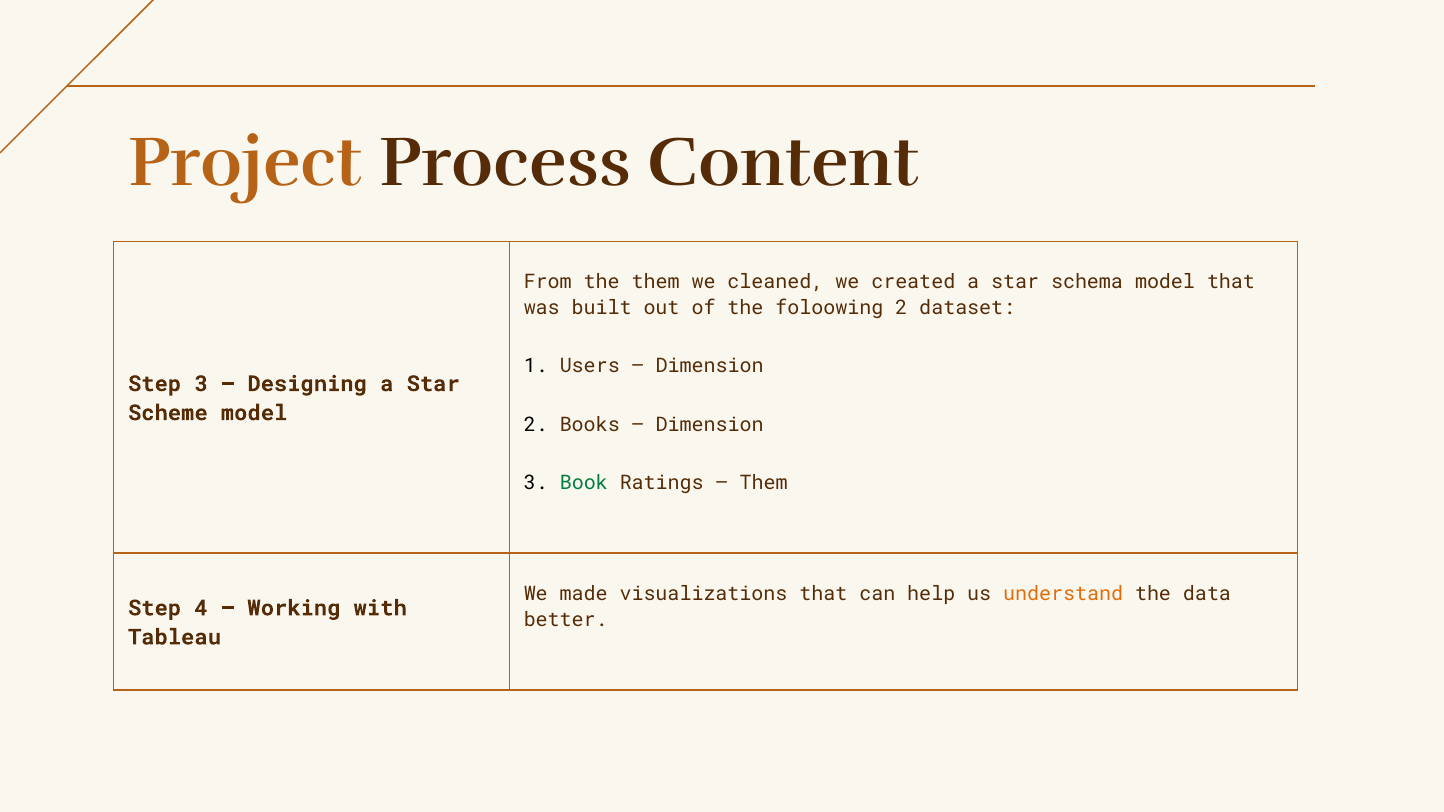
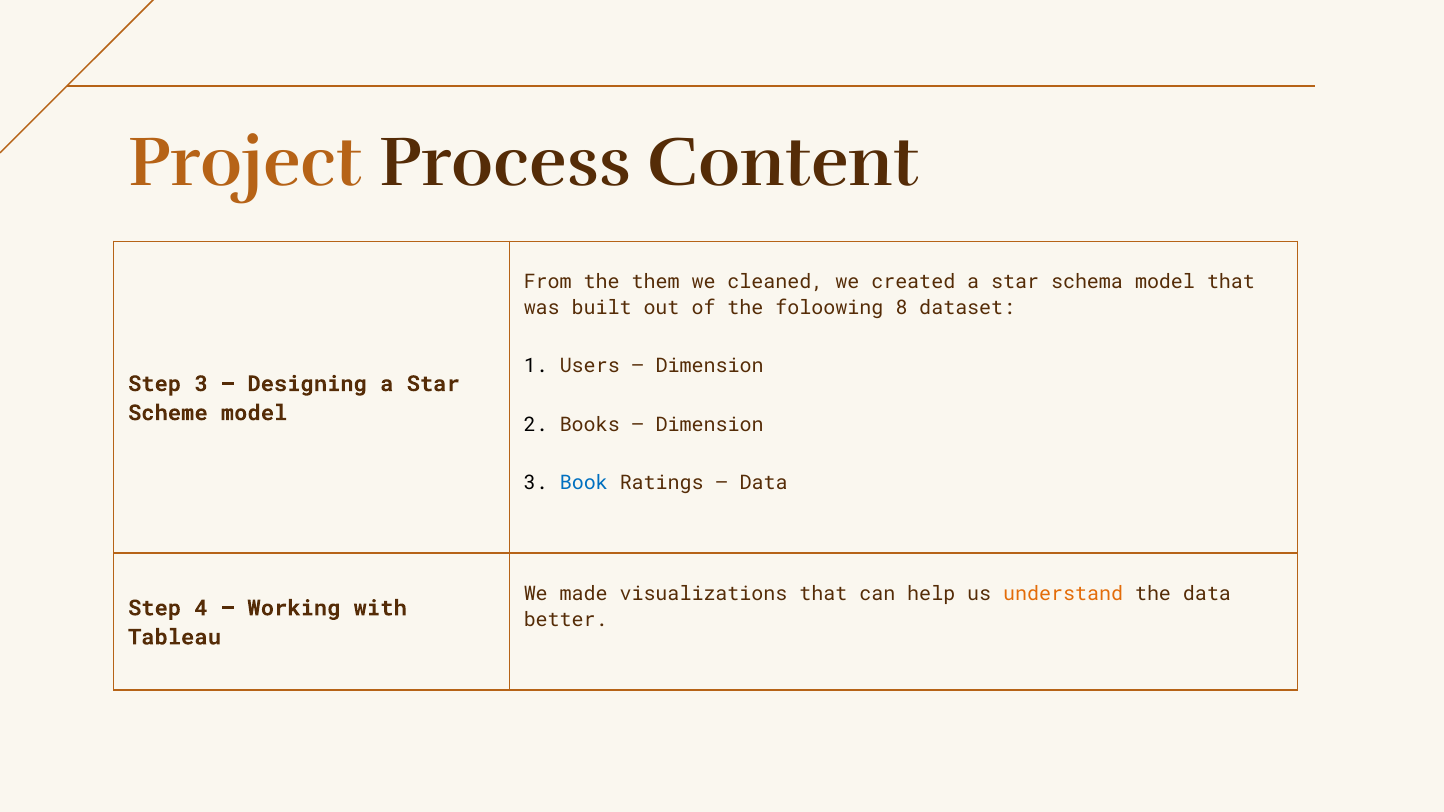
foloowing 2: 2 -> 8
Book colour: green -> blue
Them at (764, 483): Them -> Data
